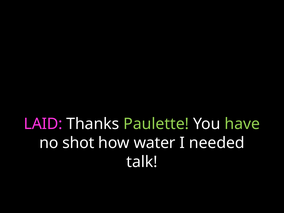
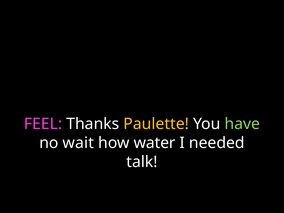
LAID: LAID -> FEEL
Paulette colour: light green -> yellow
shot: shot -> wait
